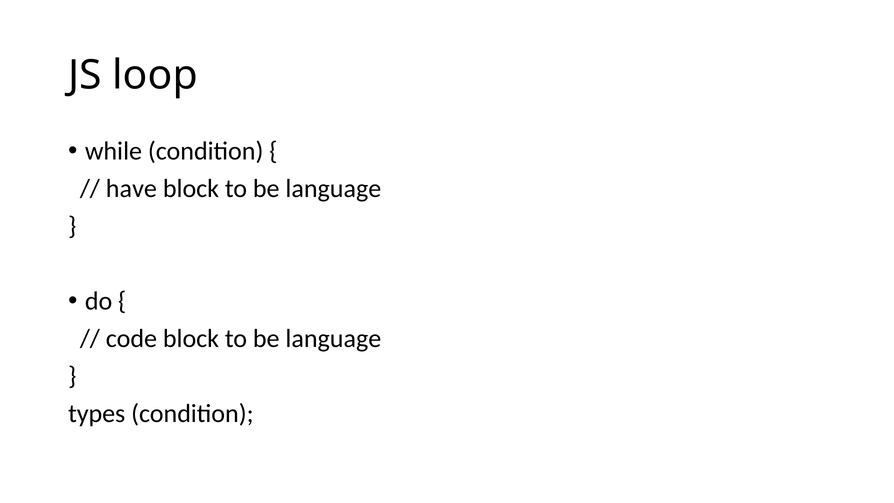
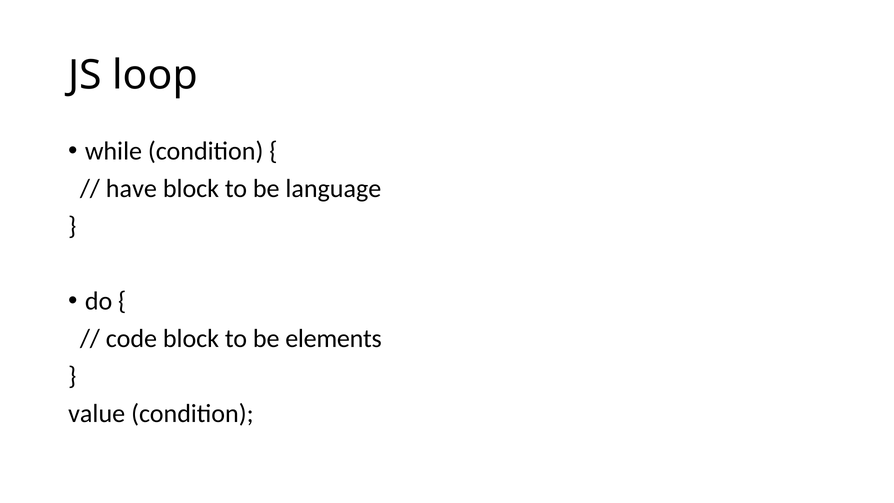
language at (333, 339): language -> elements
types: types -> value
